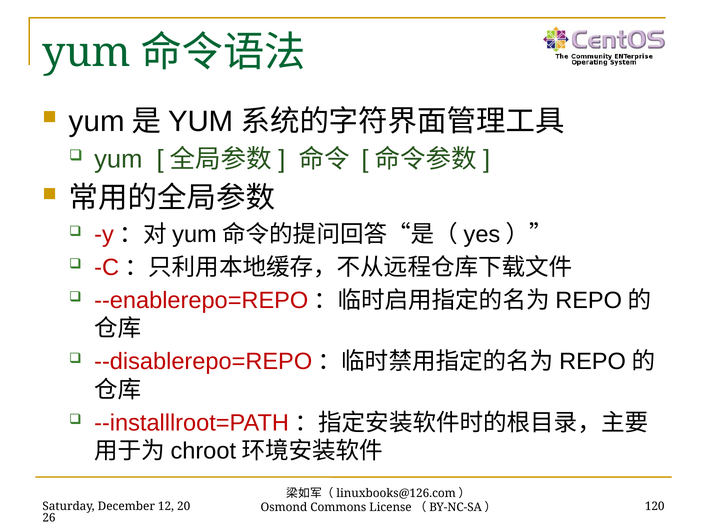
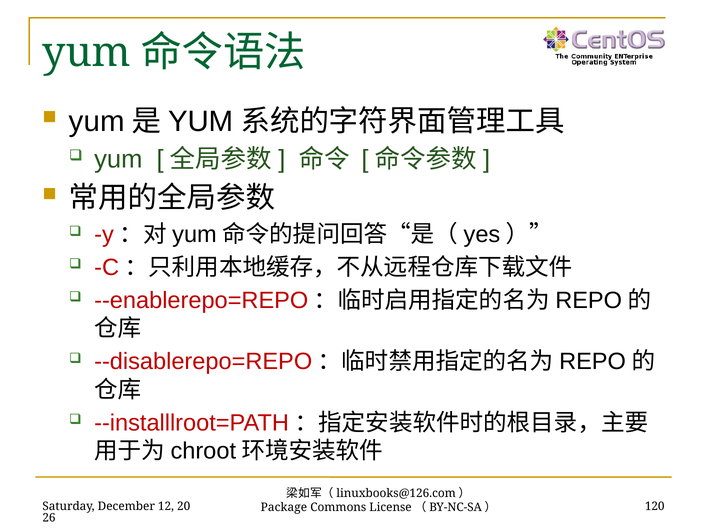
Osmond: Osmond -> Package
